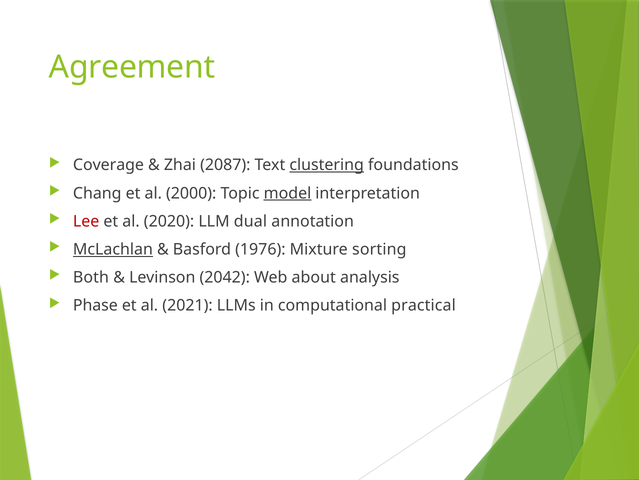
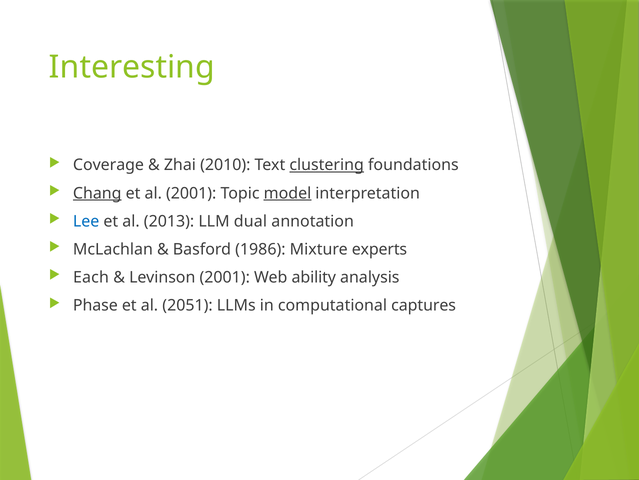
Agreement: Agreement -> Interesting
2087: 2087 -> 2010
Chang underline: none -> present
al 2000: 2000 -> 2001
Lee colour: red -> blue
2020: 2020 -> 2013
McLachlan underline: present -> none
1976: 1976 -> 1986
sorting: sorting -> experts
Both: Both -> Each
Levinson 2042: 2042 -> 2001
about: about -> ability
2021: 2021 -> 2051
practical: practical -> captures
